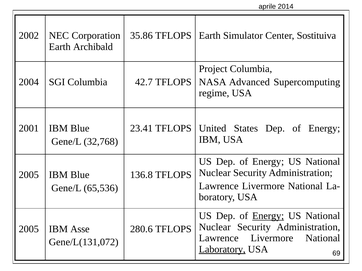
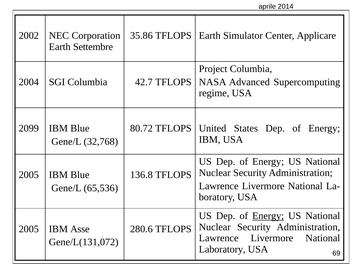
Sostituiva: Sostituiva -> Applicare
Archibald: Archibald -> Settembre
2001: 2001 -> 2099
23.41: 23.41 -> 80.72
Laboratory underline: present -> none
